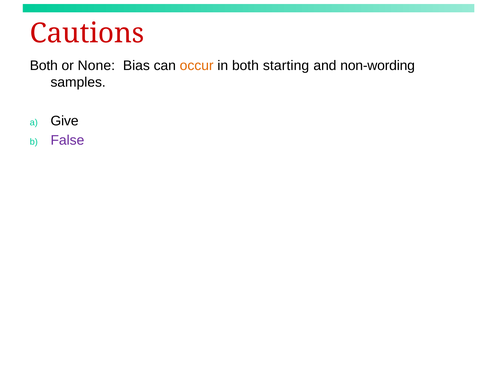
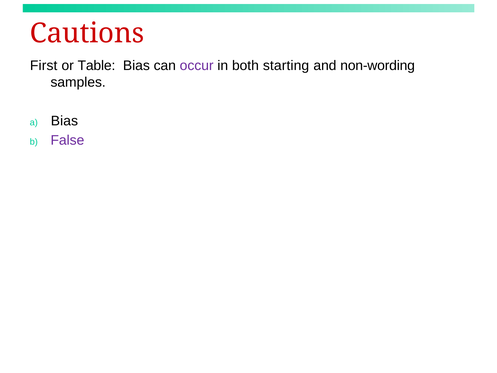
Both at (44, 66): Both -> First
None: None -> Table
occur colour: orange -> purple
Give at (65, 121): Give -> Bias
